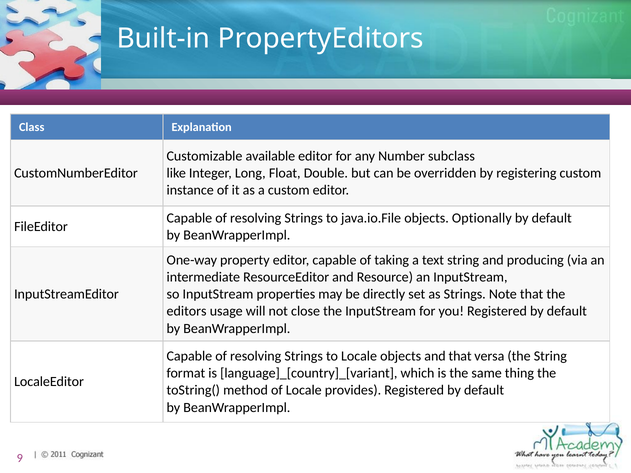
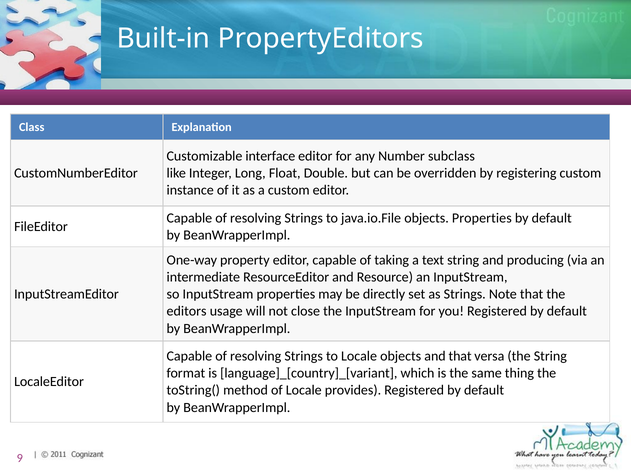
available: available -> interface
objects Optionally: Optionally -> Properties
